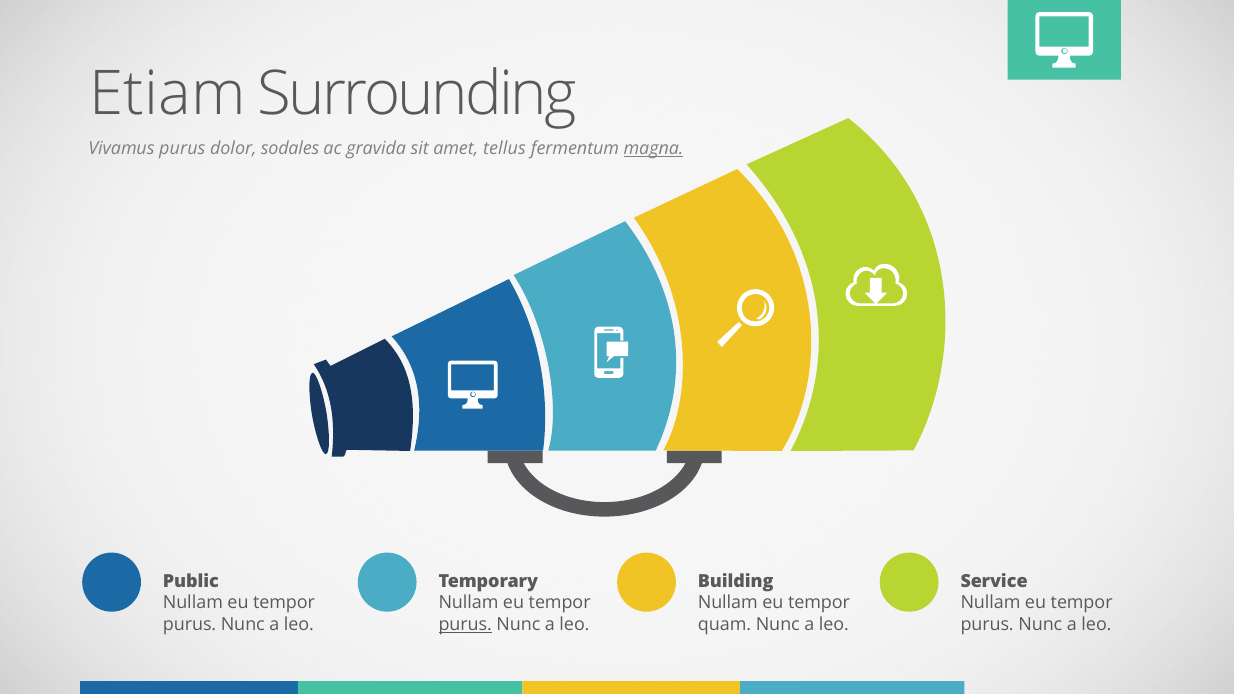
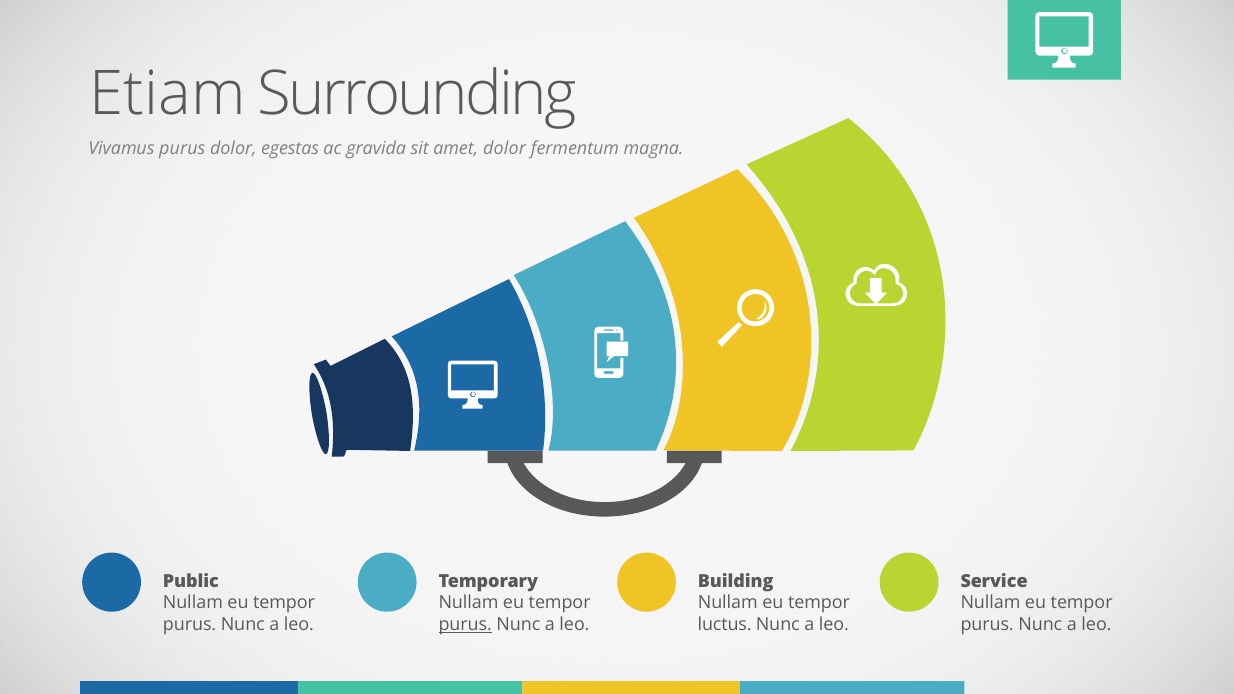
sodales: sodales -> egestas
amet tellus: tellus -> dolor
magna underline: present -> none
quam: quam -> luctus
